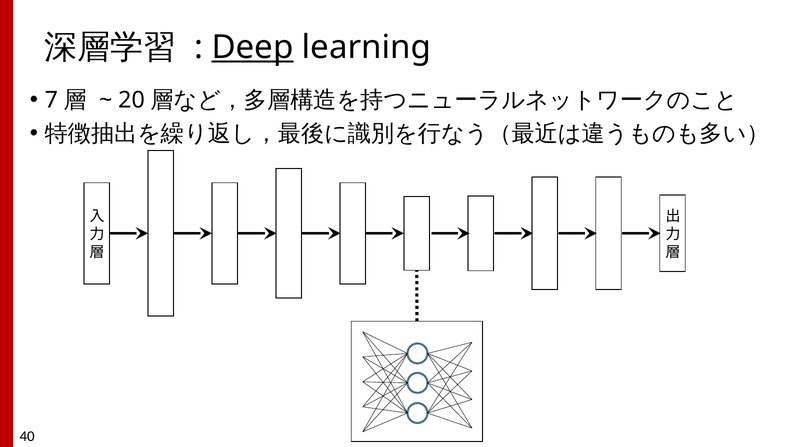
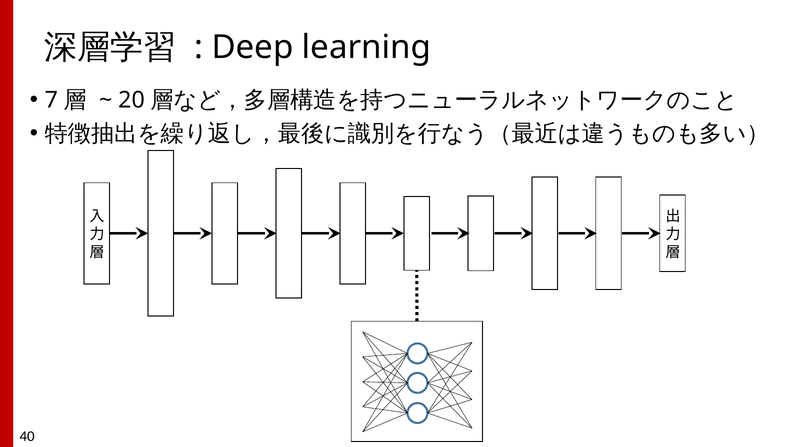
Deep underline: present -> none
